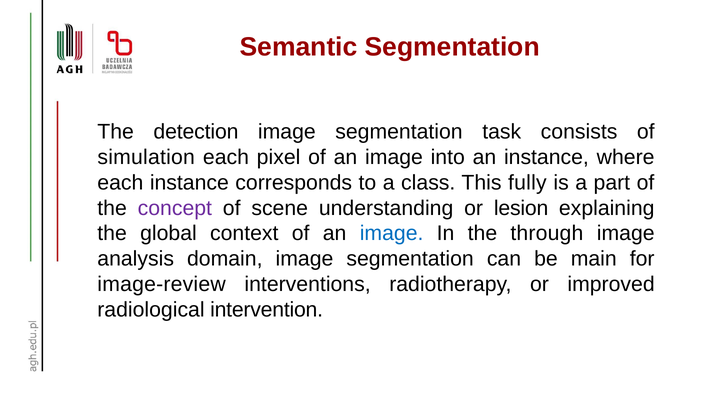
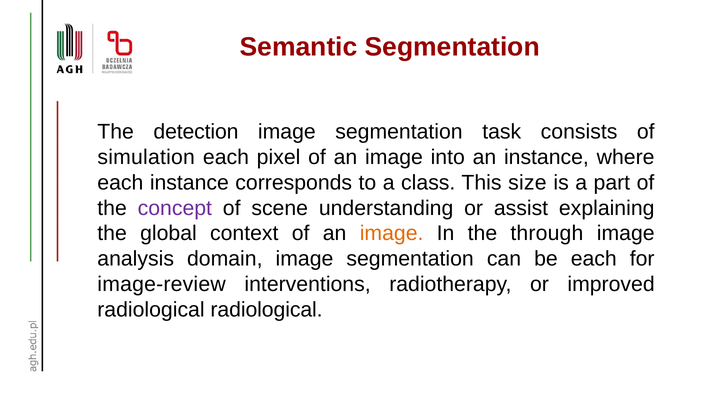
fully: fully -> size
lesion: lesion -> assist
image at (392, 234) colour: blue -> orange
be main: main -> each
radiological intervention: intervention -> radiological
